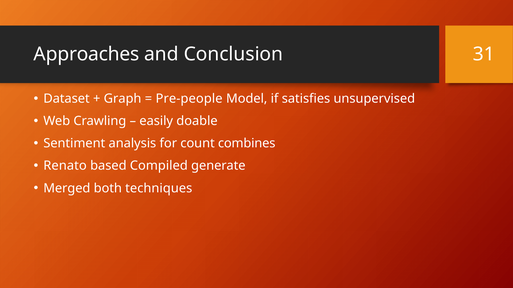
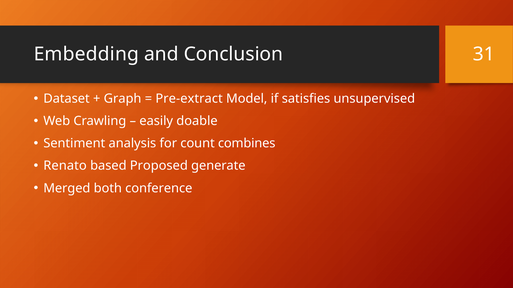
Approaches: Approaches -> Embedding
Pre-people: Pre-people -> Pre-extract
Compiled: Compiled -> Proposed
techniques: techniques -> conference
